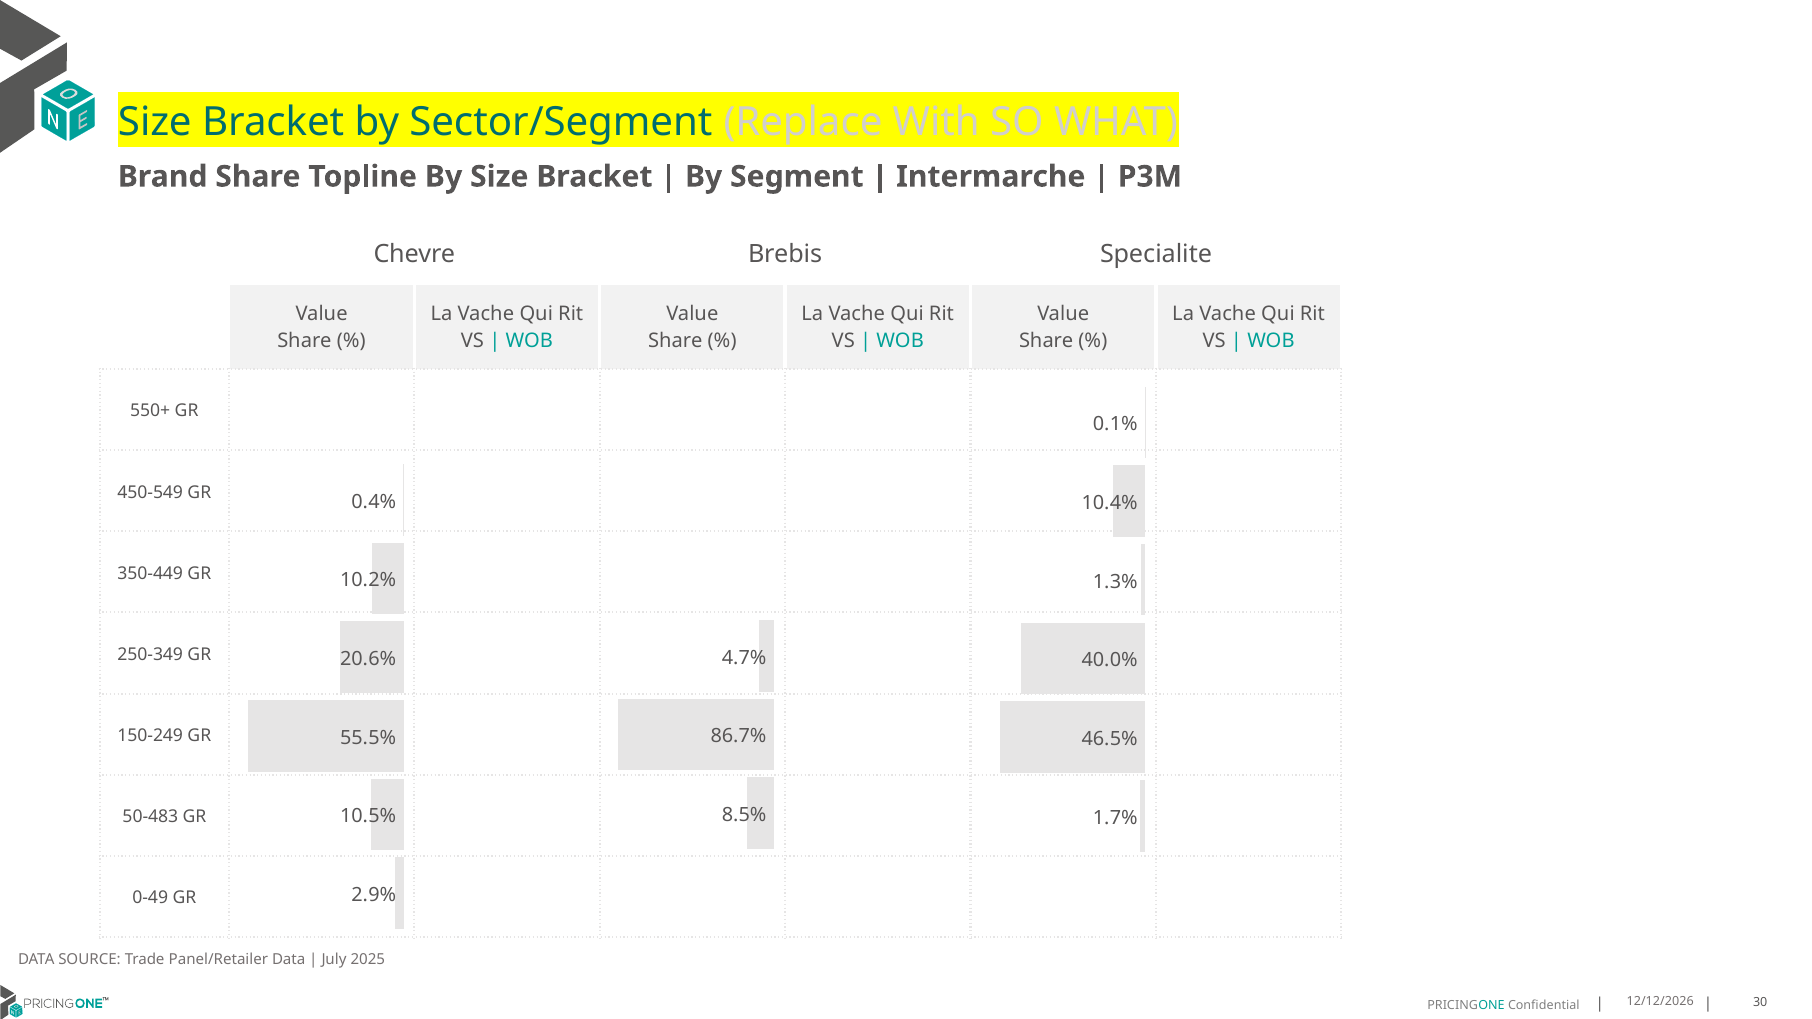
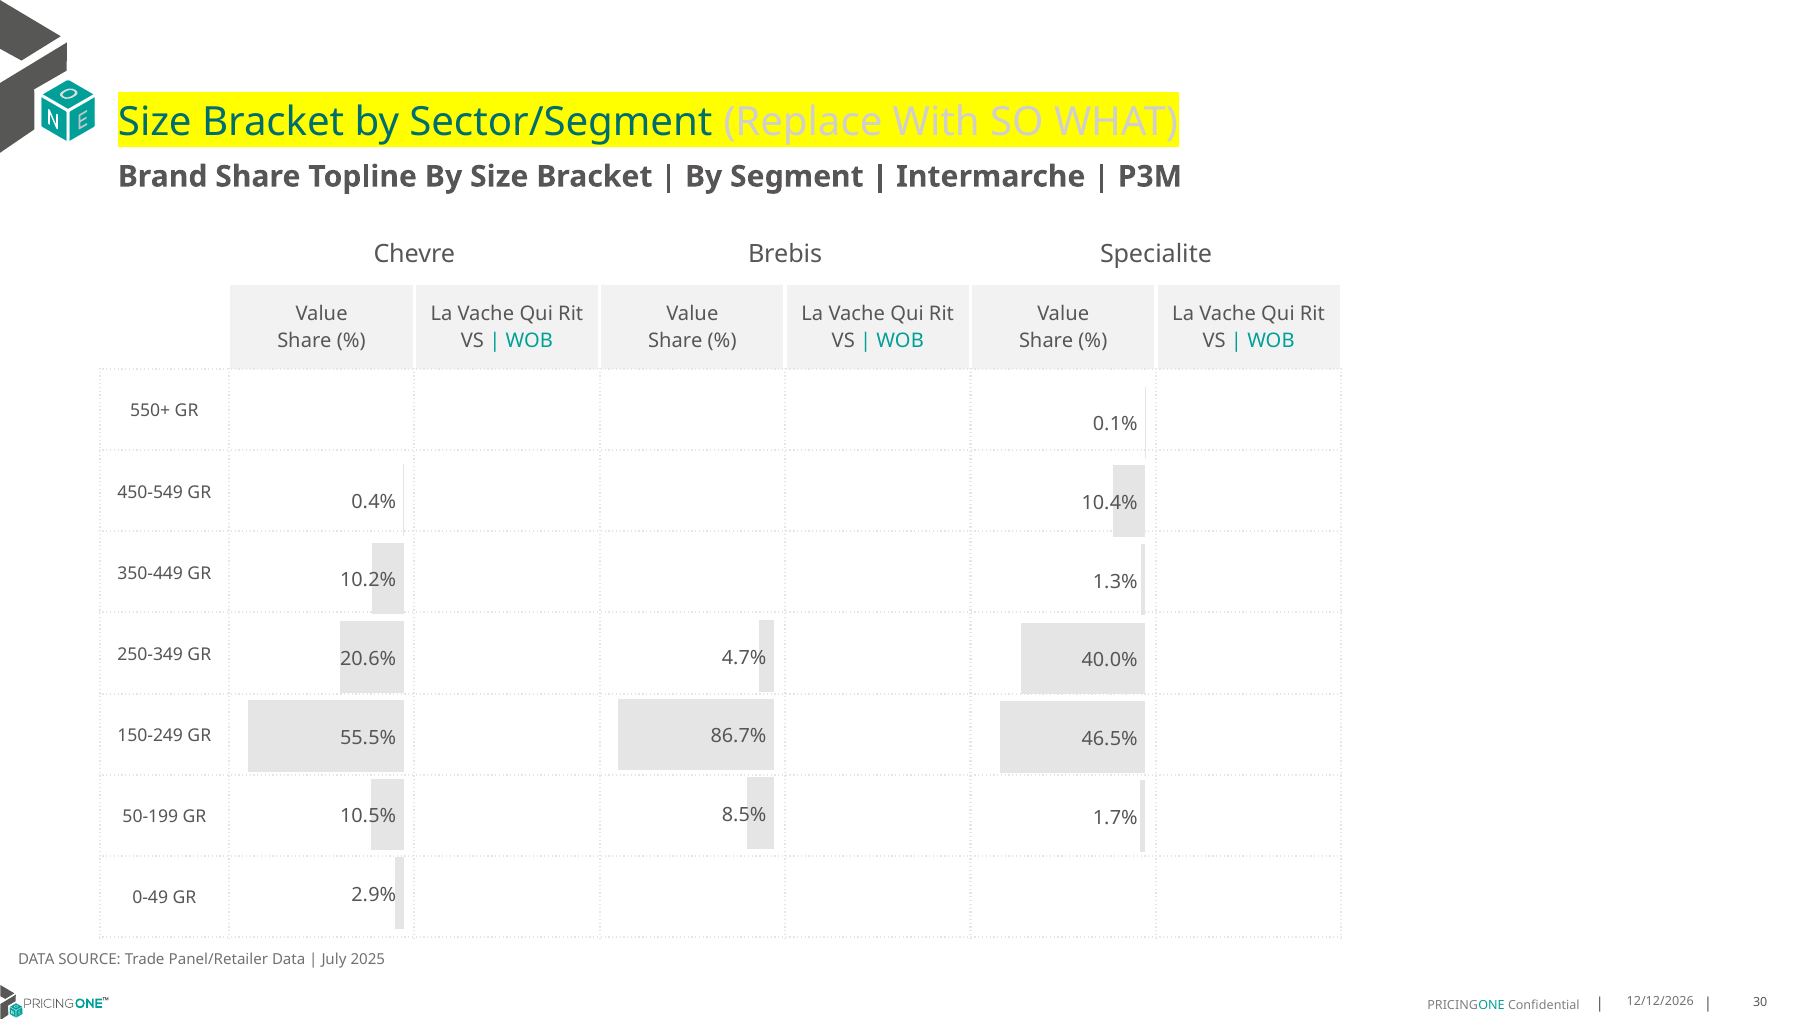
50-483: 50-483 -> 50-199
